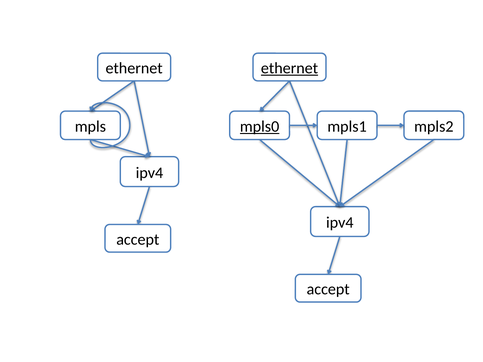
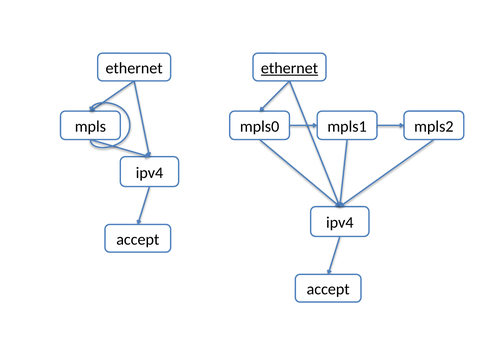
mpls0 underline: present -> none
